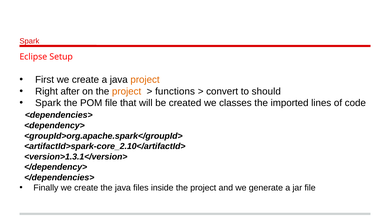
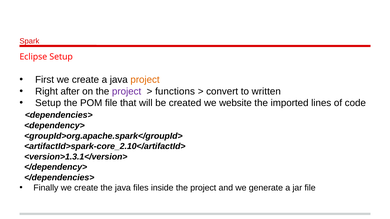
project at (127, 92) colour: orange -> purple
should: should -> written
Spark at (48, 103): Spark -> Setup
classes: classes -> website
